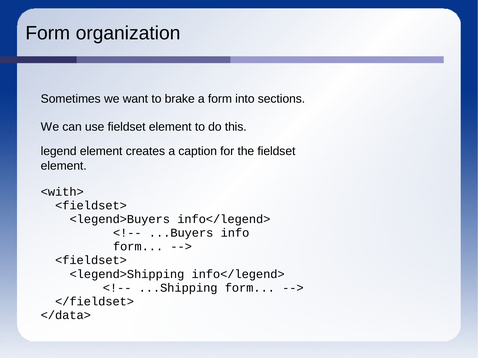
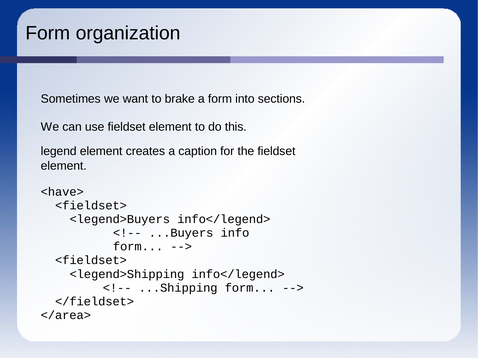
<with>: <with> -> <have>
</data>: </data> -> </area>
